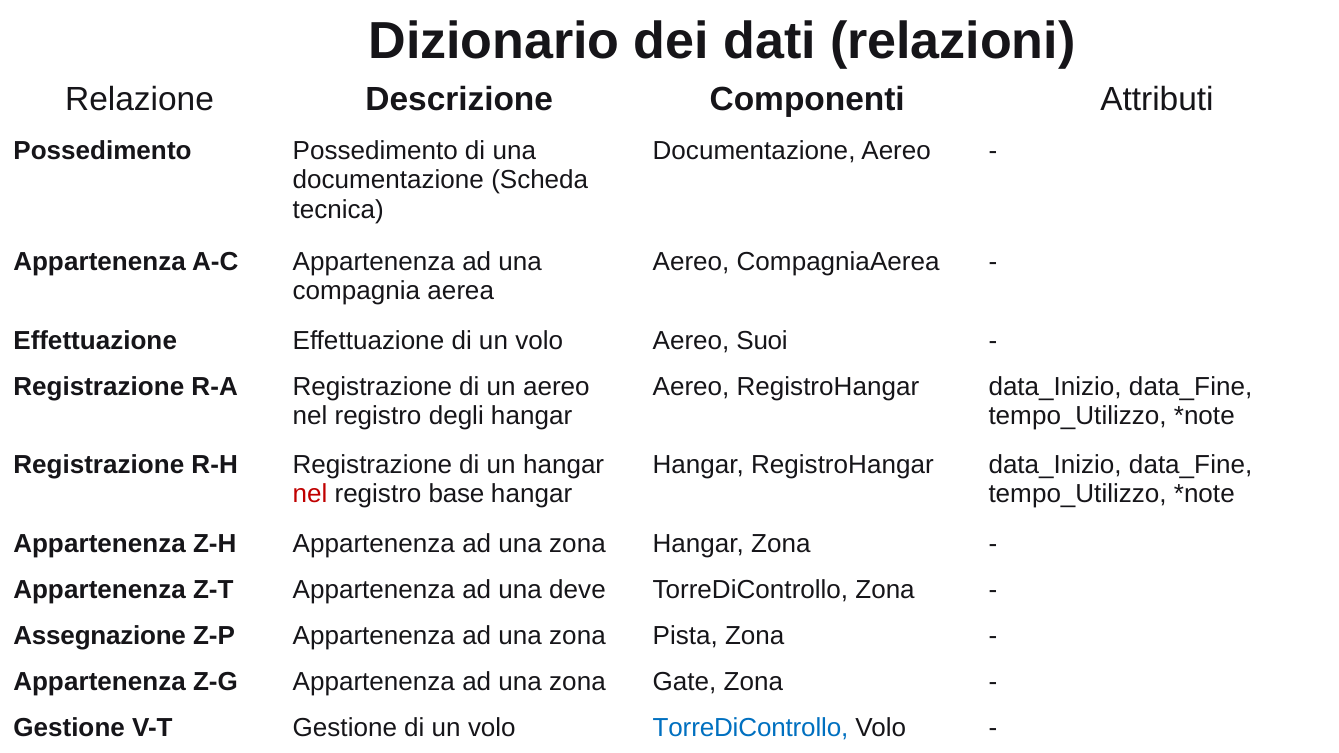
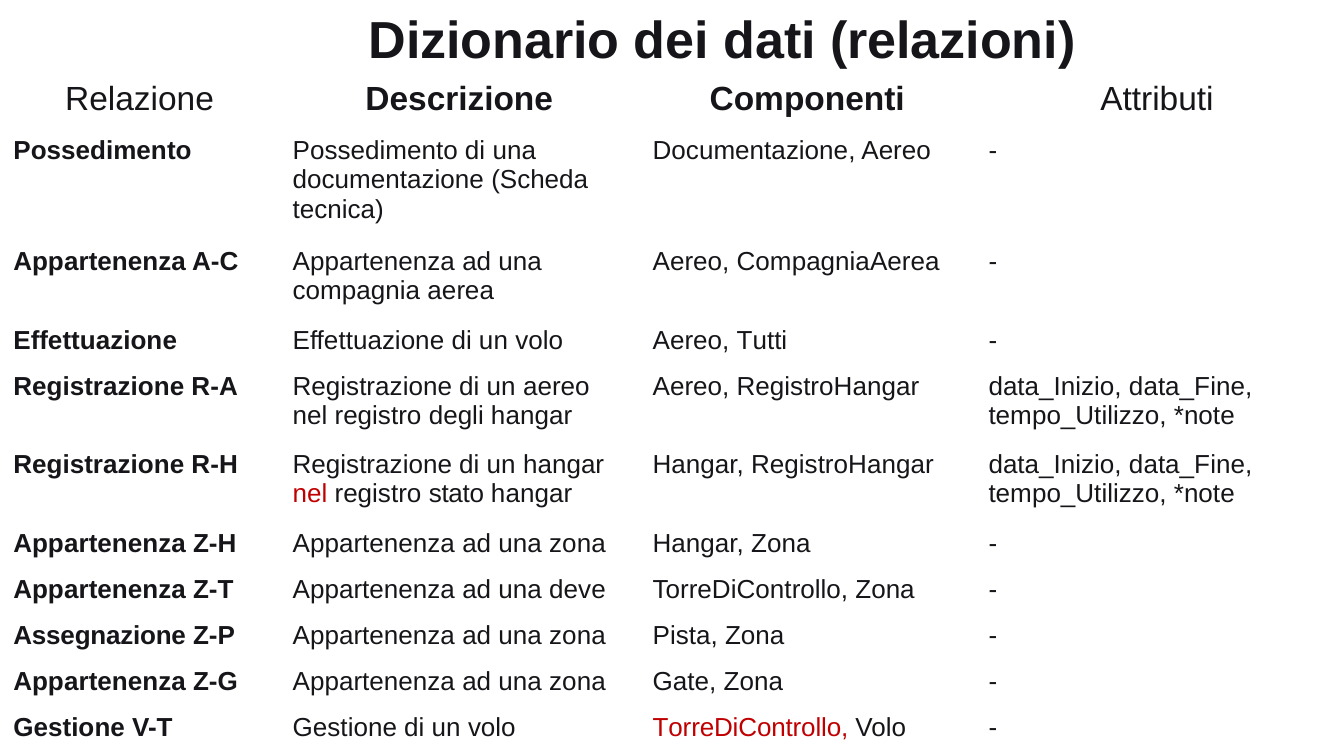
Suoi: Suoi -> Tutti
base: base -> stato
TorreDiControllo at (751, 729) colour: blue -> red
